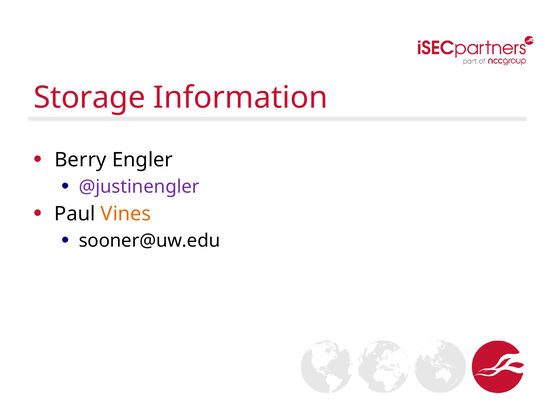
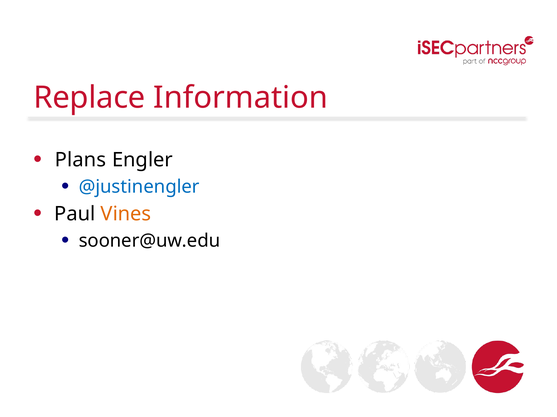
Storage: Storage -> Replace
Berry: Berry -> Plans
@justinengler colour: purple -> blue
